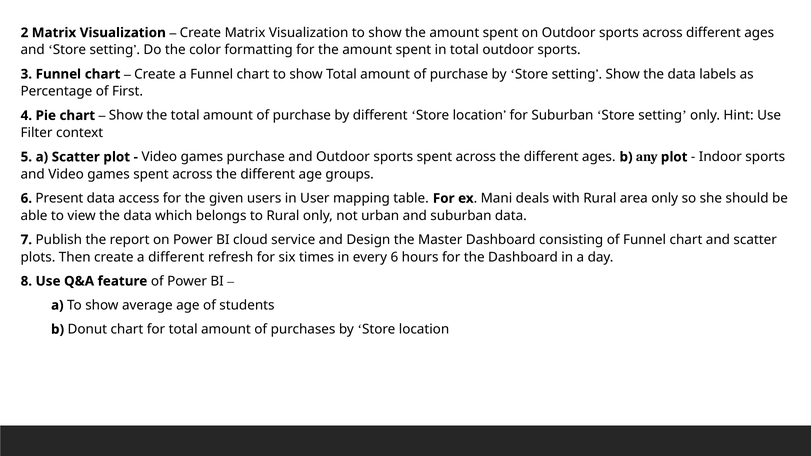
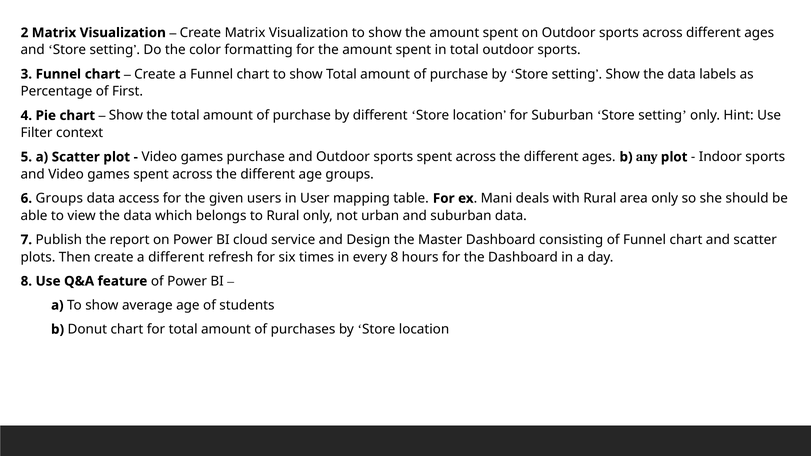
6 Present: Present -> Groups
every 6: 6 -> 8
